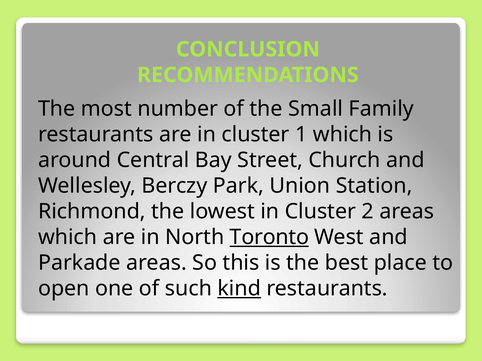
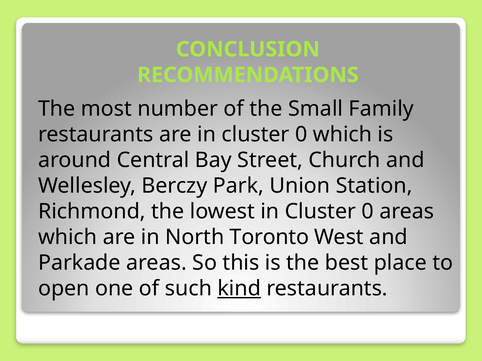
are in cluster 1: 1 -> 0
lowest in Cluster 2: 2 -> 0
Toronto underline: present -> none
